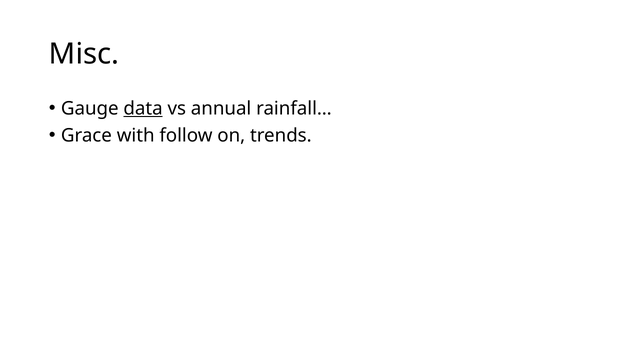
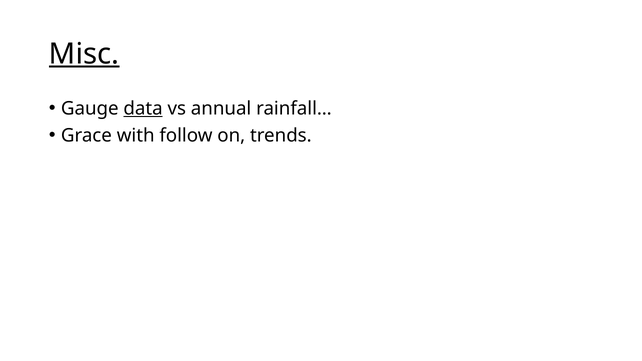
Misc underline: none -> present
